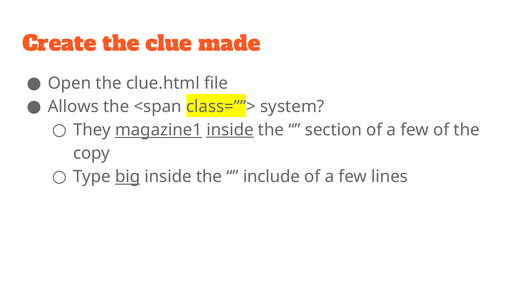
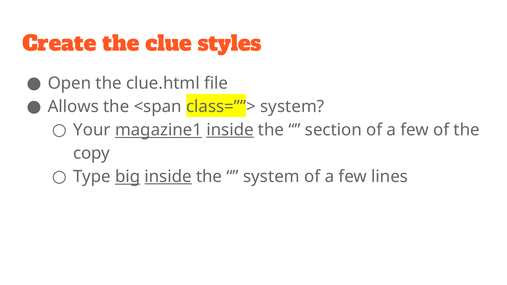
made: made -> styles
They: They -> Your
inside at (168, 177) underline: none -> present
include at (272, 177): include -> system
